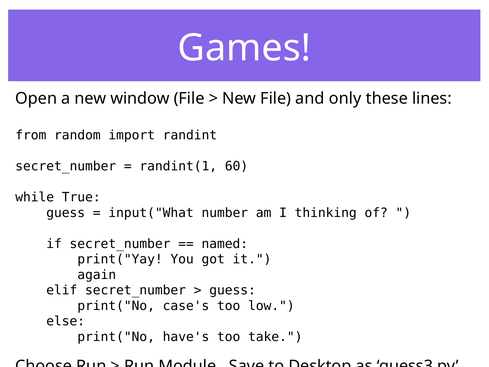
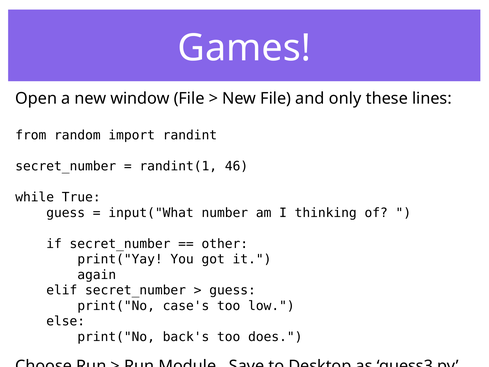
60: 60 -> 46
named: named -> other
have's: have's -> back's
take: take -> does
